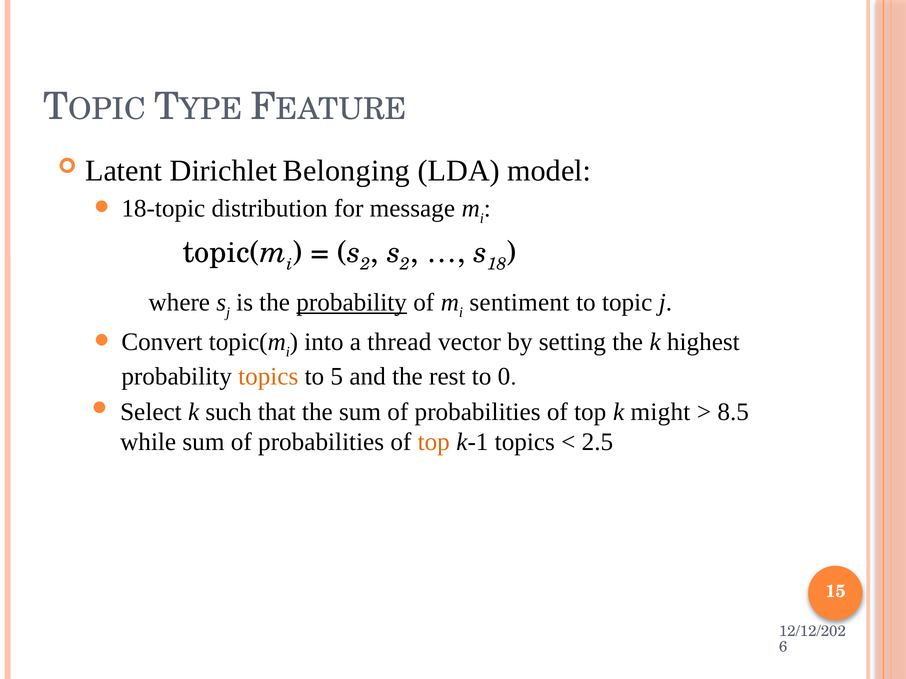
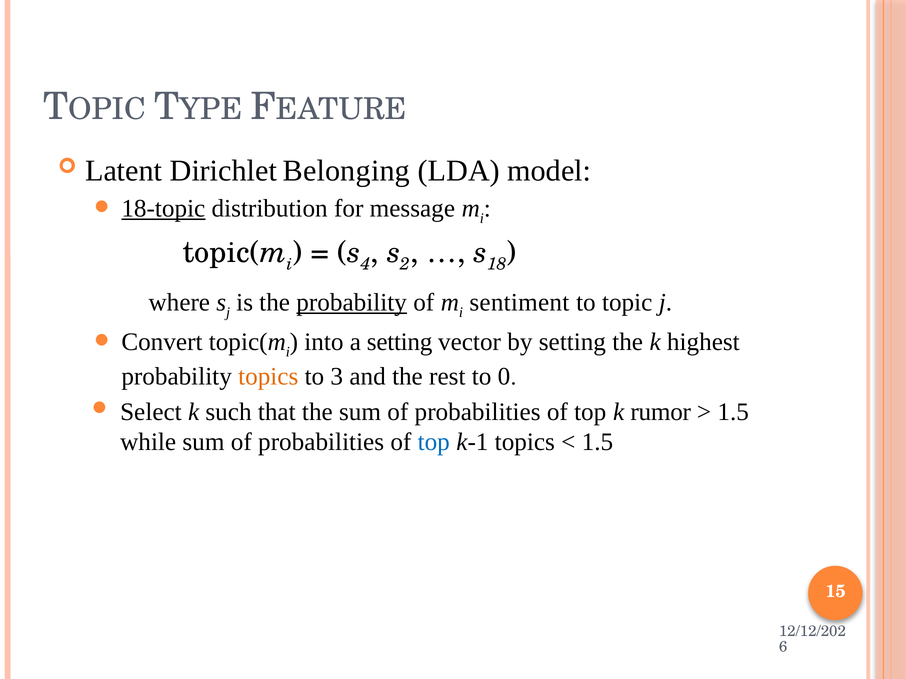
18-topic underline: none -> present
2 at (366, 264): 2 -> 4
a thread: thread -> setting
5: 5 -> 3
might: might -> rumor
8.5 at (733, 412): 8.5 -> 1.5
top at (434, 442) colour: orange -> blue
2.5 at (597, 442): 2.5 -> 1.5
